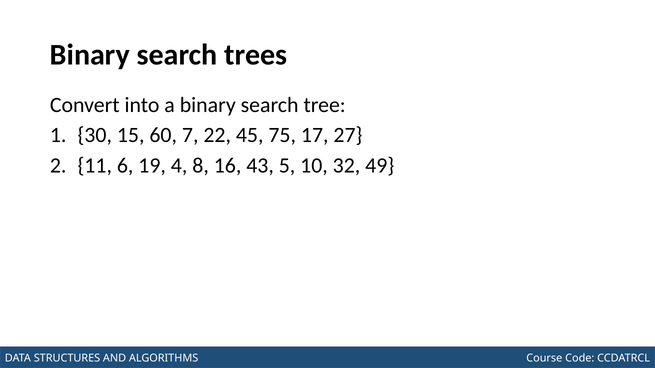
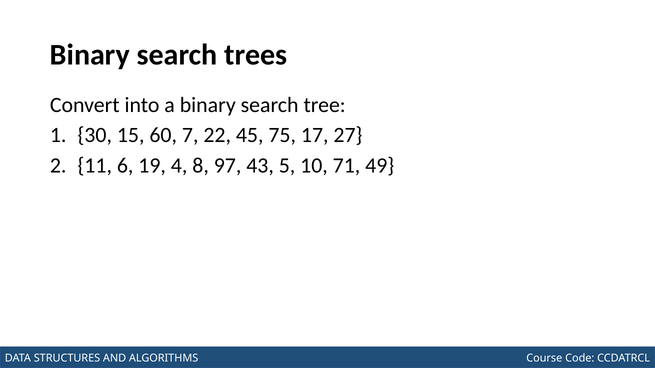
16: 16 -> 97
32: 32 -> 71
